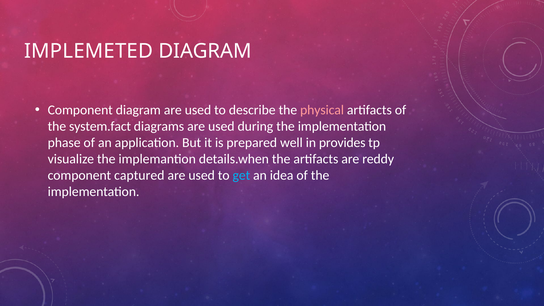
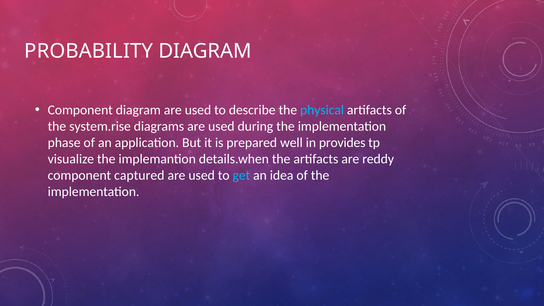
IMPLEMETED: IMPLEMETED -> PROBABILITY
physical colour: pink -> light blue
system.fact: system.fact -> system.rise
